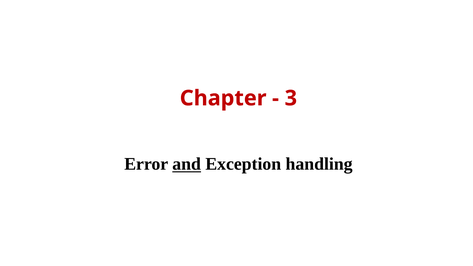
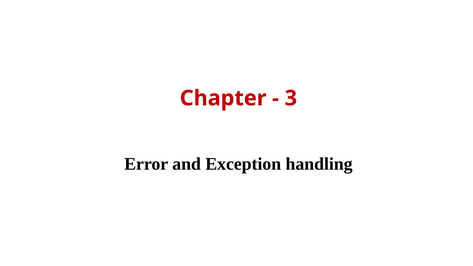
and underline: present -> none
